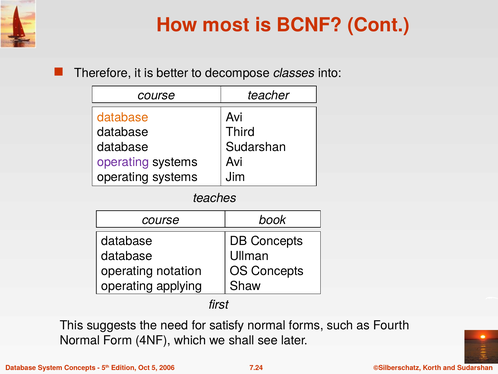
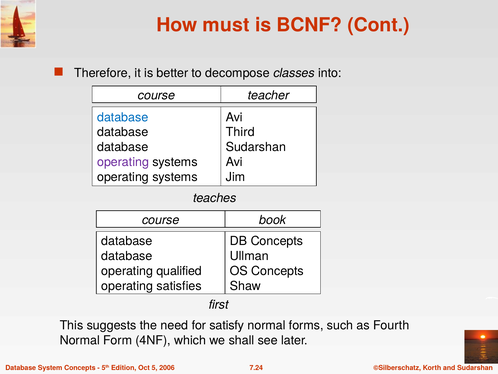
most: most -> must
database at (123, 117) colour: orange -> blue
notation: notation -> qualified
applying: applying -> satisfies
